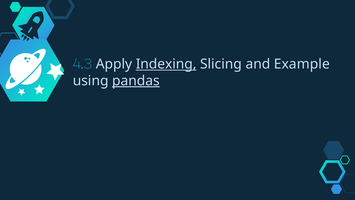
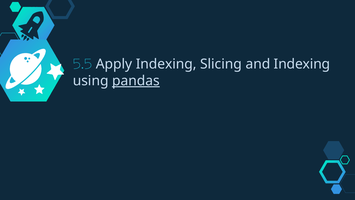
4.3: 4.3 -> 5.5
Indexing at (166, 64) underline: present -> none
and Example: Example -> Indexing
